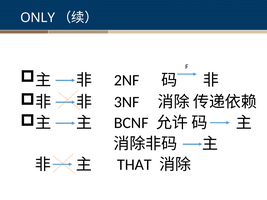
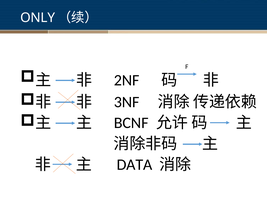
THAT: THAT -> DATA
